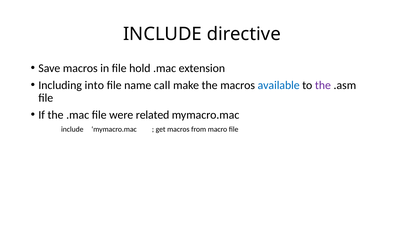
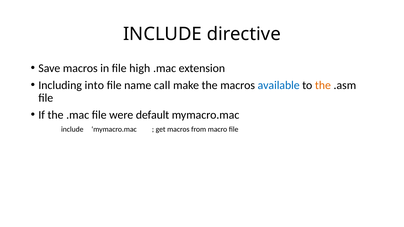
hold: hold -> high
the at (323, 85) colour: purple -> orange
related: related -> default
